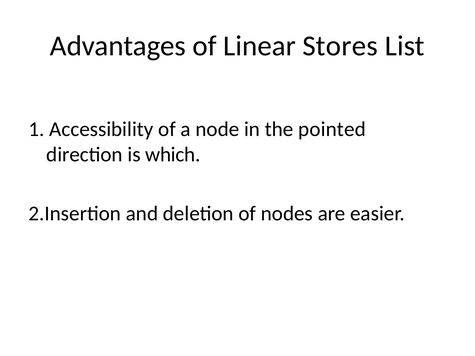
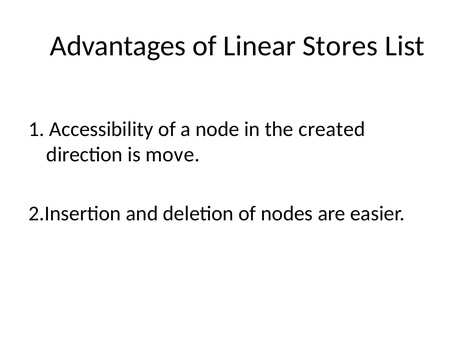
pointed: pointed -> created
which: which -> move
